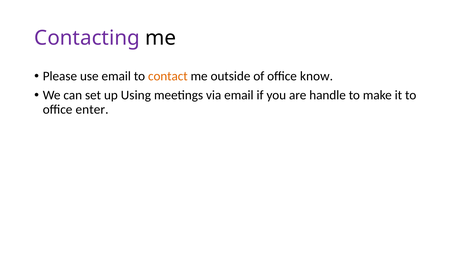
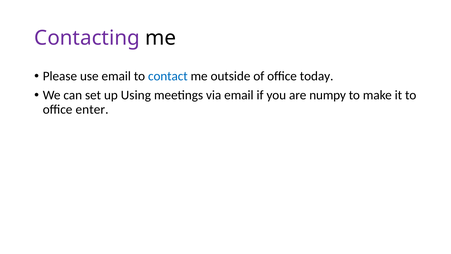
contact colour: orange -> blue
know: know -> today
handle: handle -> numpy
